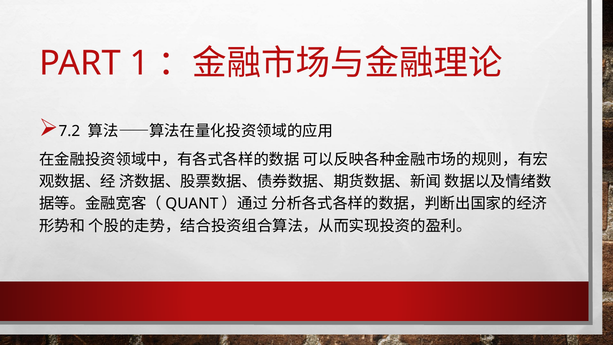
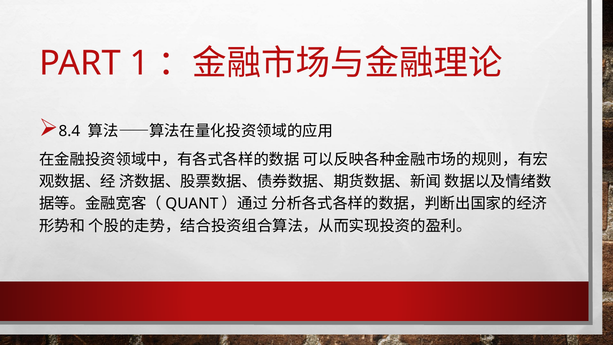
7.2: 7.2 -> 8.4
